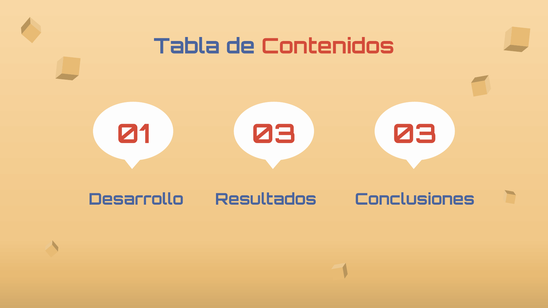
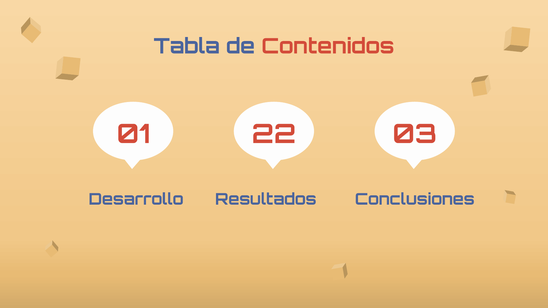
01 03: 03 -> 22
